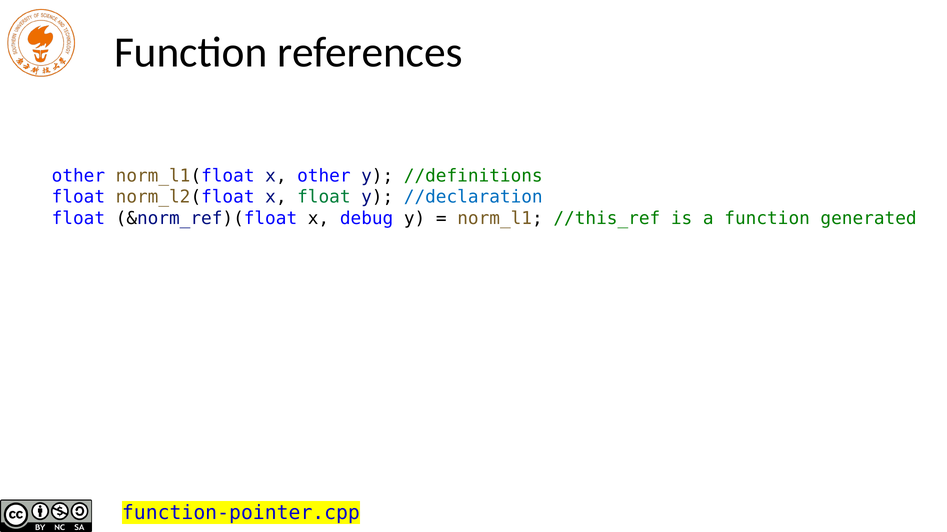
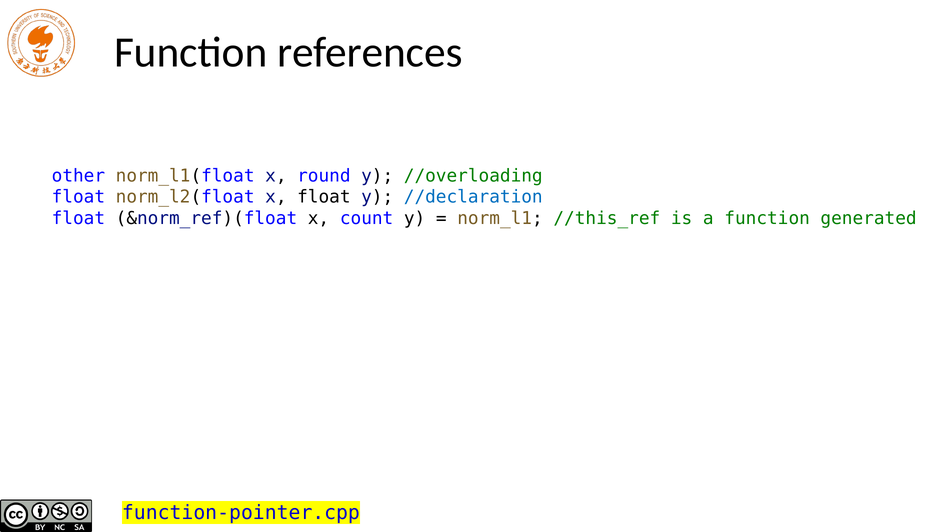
x other: other -> round
//definitions: //definitions -> //overloading
float at (324, 197) colour: green -> black
debug: debug -> count
